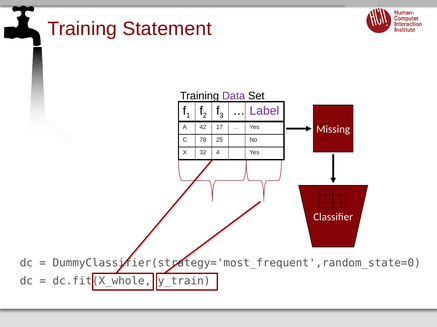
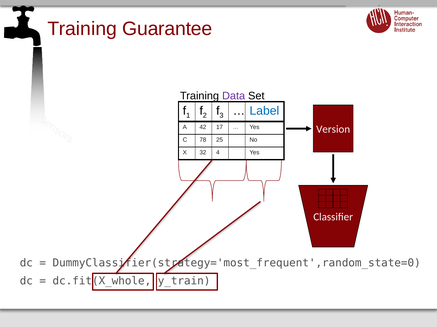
Statement: Statement -> Guarantee
Label colour: purple -> blue
Missing: Missing -> Version
